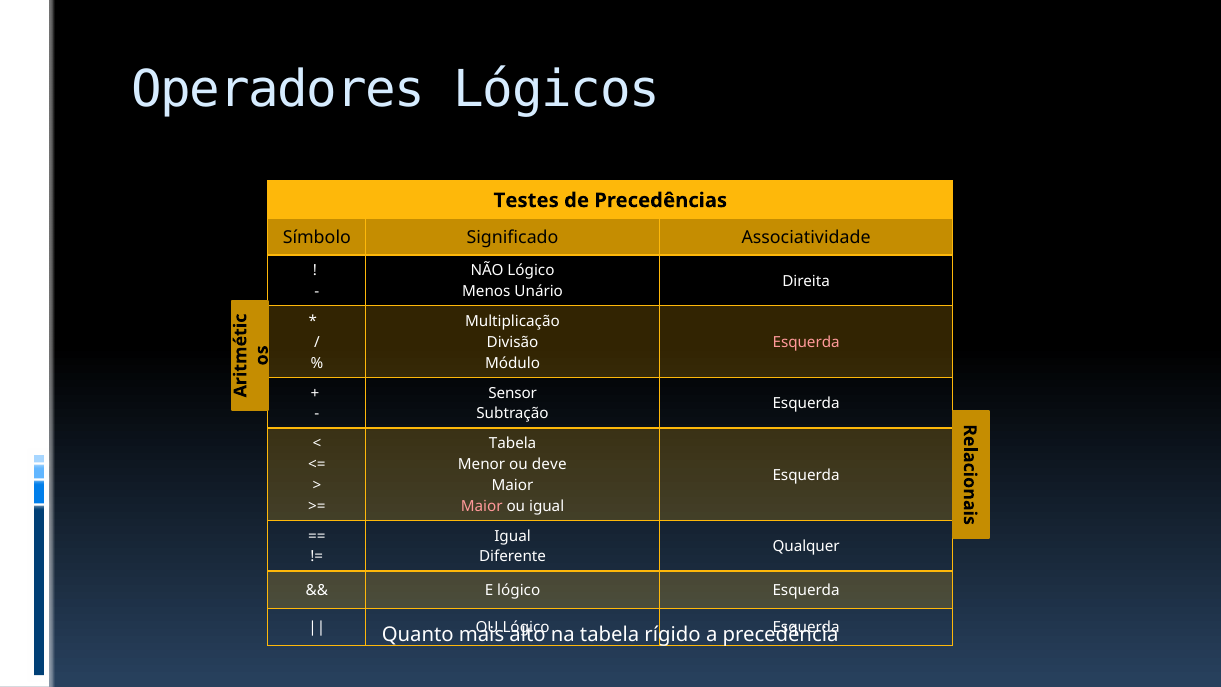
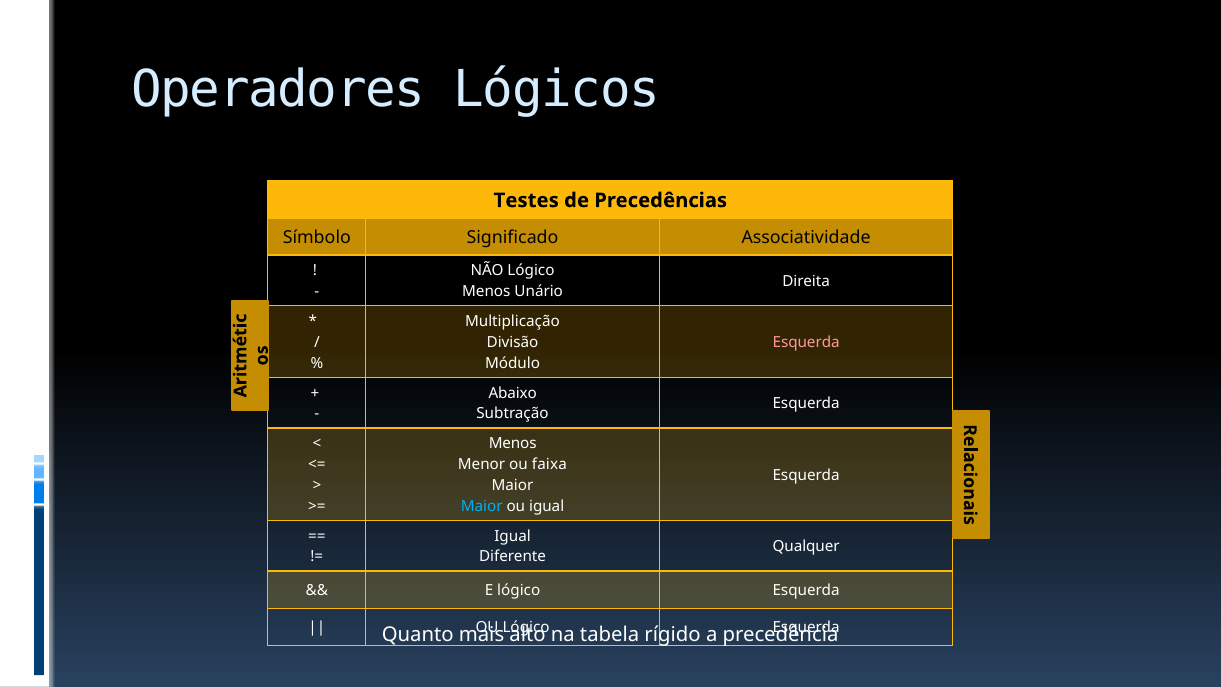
Sensor: Sensor -> Abaixo
Tabela at (513, 444): Tabela -> Menos
deve: deve -> faixa
Maior at (482, 506) colour: pink -> light blue
